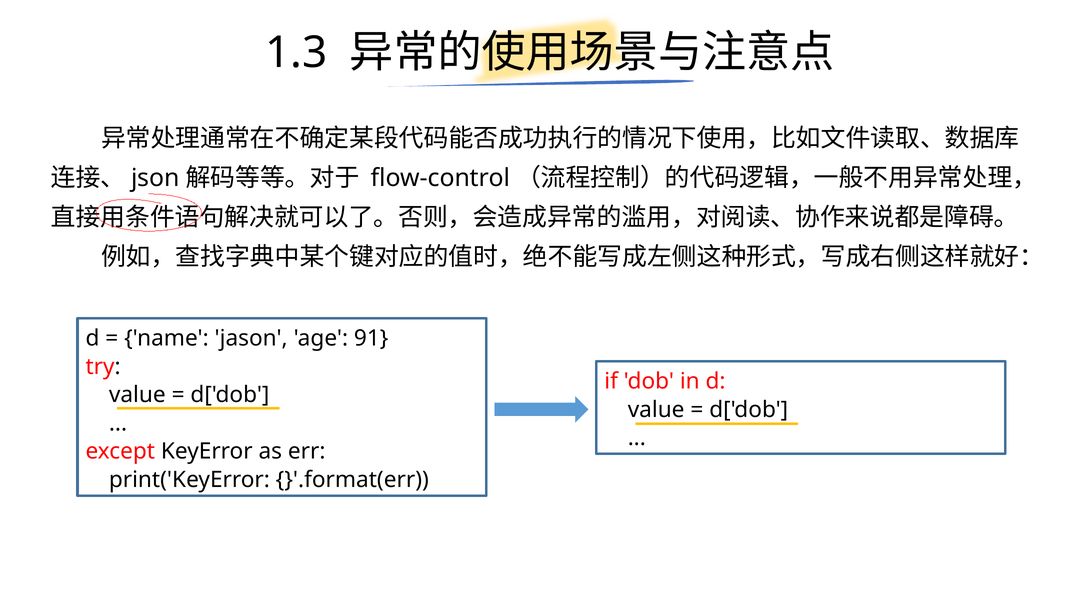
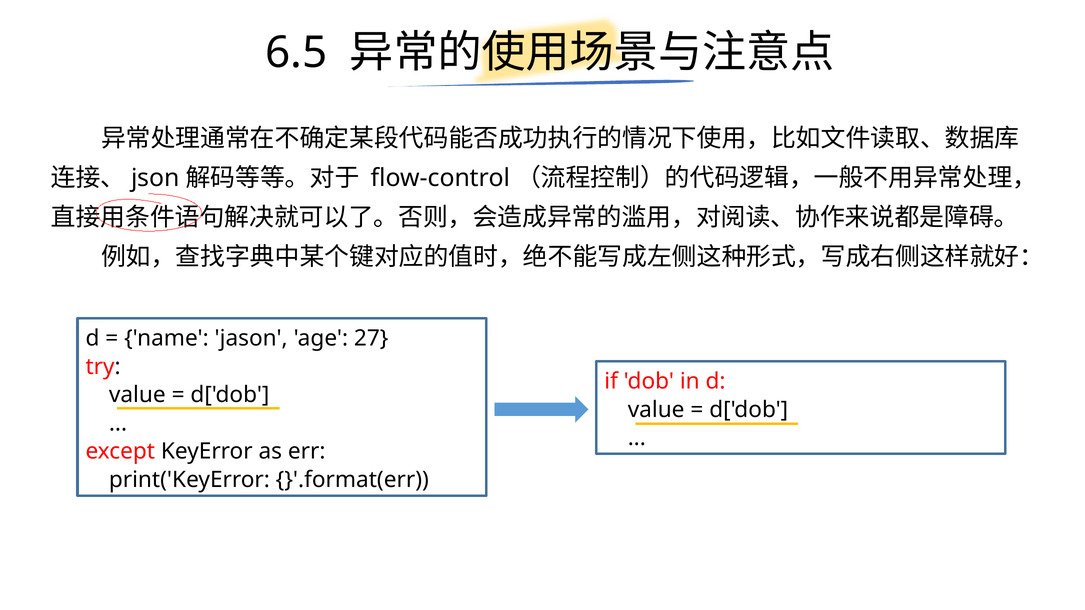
1.3: 1.3 -> 6.5
91: 91 -> 27
